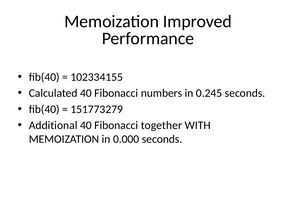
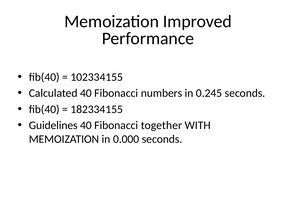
151773279: 151773279 -> 182334155
Additional: Additional -> Guidelines
